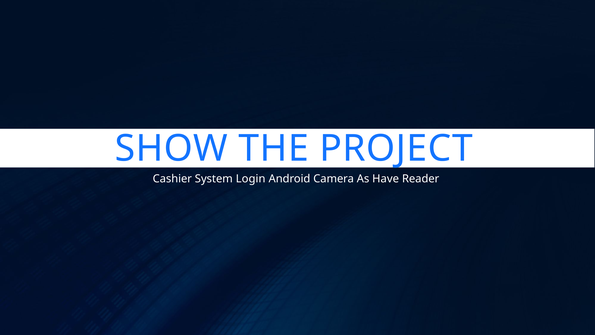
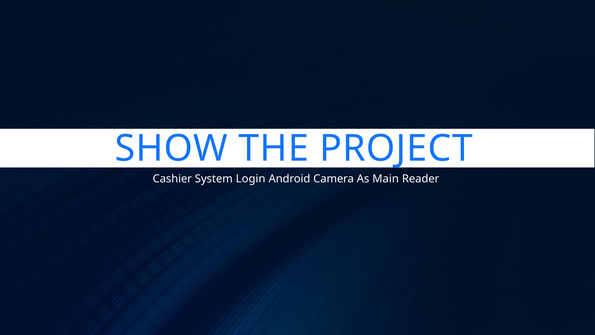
Have: Have -> Main
